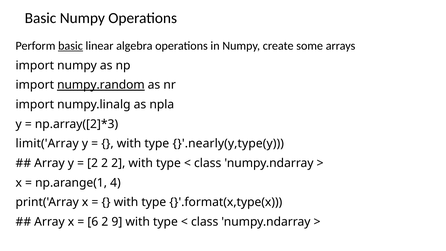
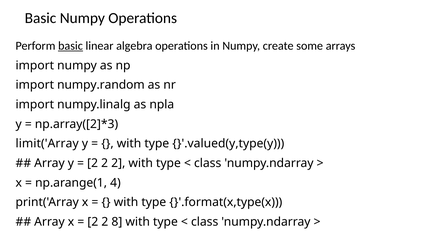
numpy.random underline: present -> none
}'.nearly(y,type(y: }'.nearly(y,type(y -> }'.valued(y,type(y
6 at (93, 222): 6 -> 2
9: 9 -> 8
